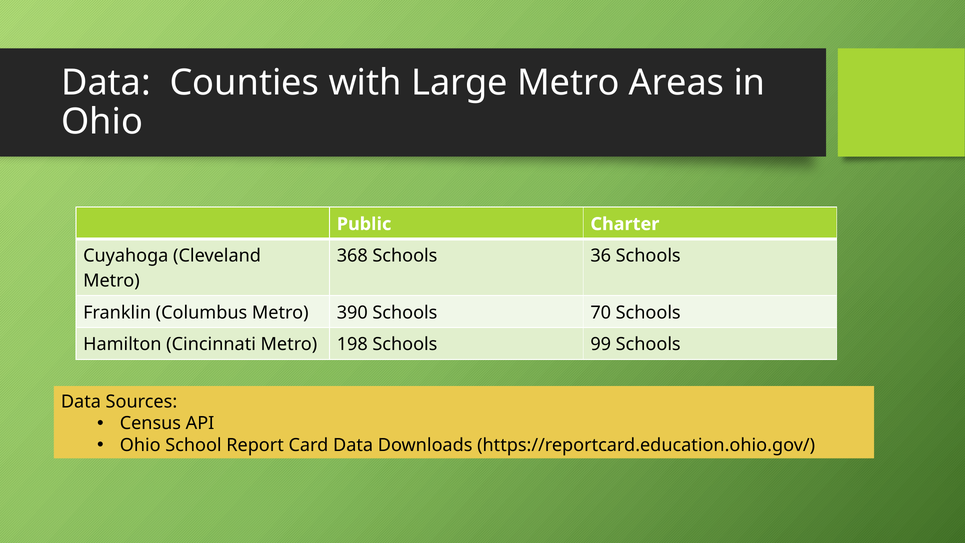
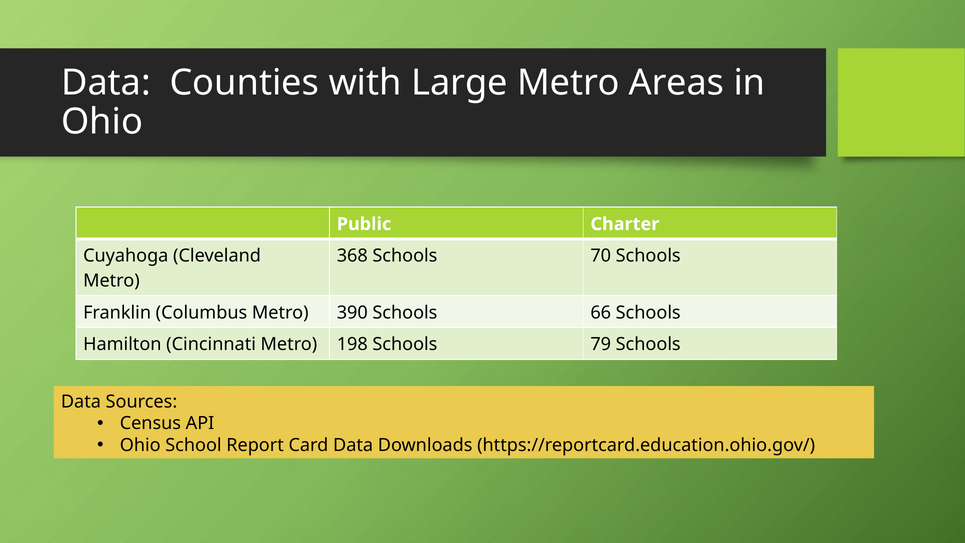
36: 36 -> 70
70: 70 -> 66
99: 99 -> 79
